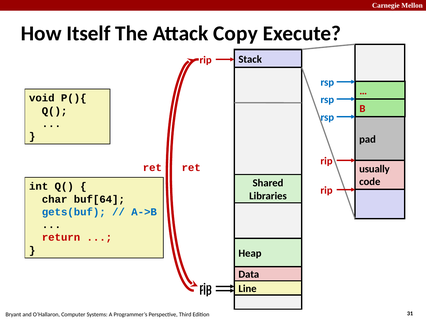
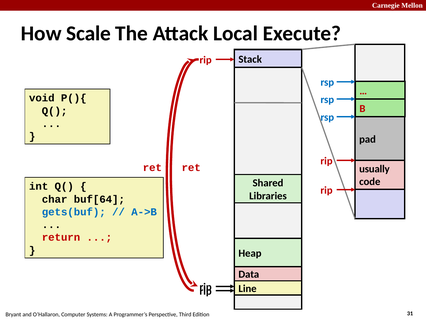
Itself: Itself -> Scale
Copy: Copy -> Local
